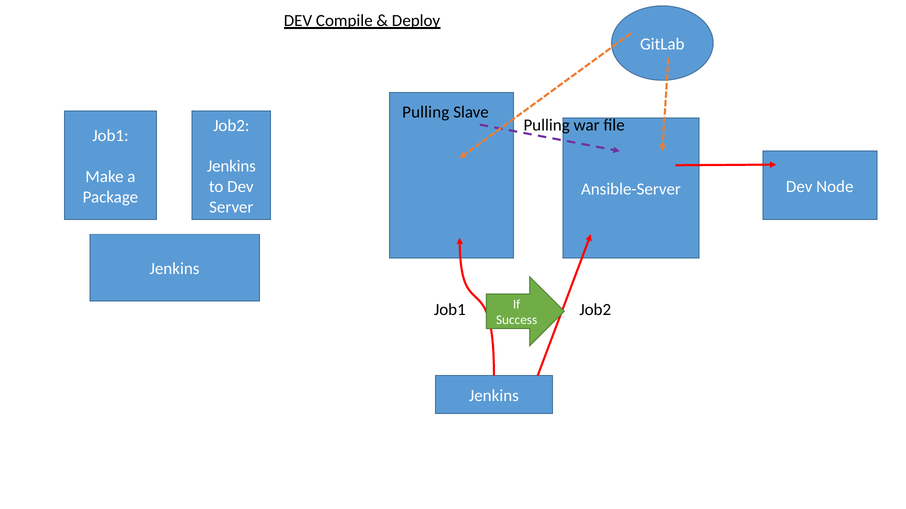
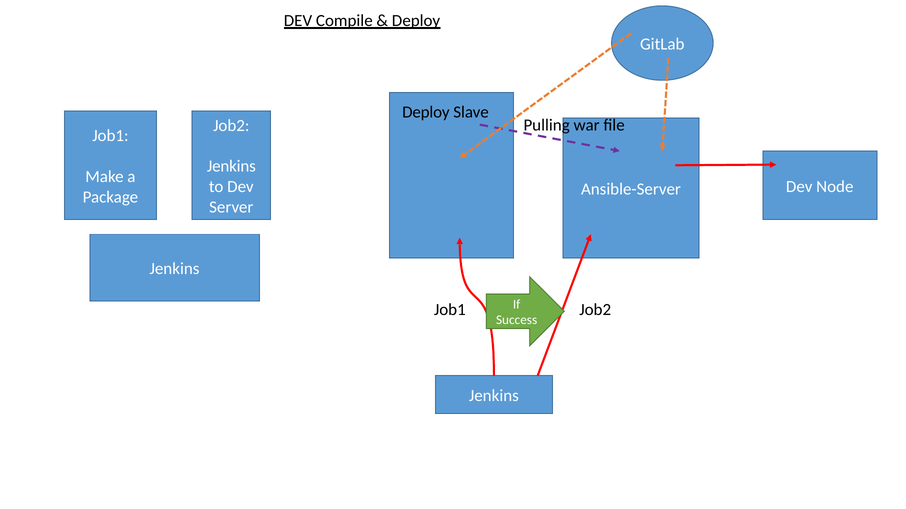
Pulling at (426, 112): Pulling -> Deploy
